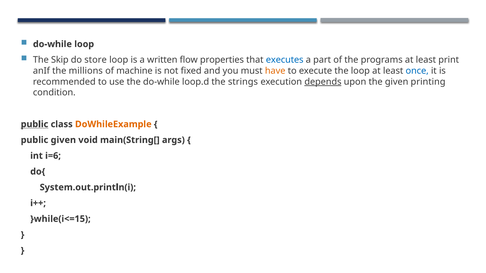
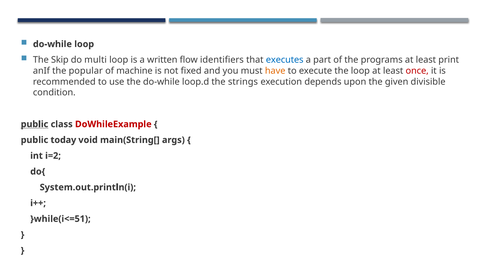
store: store -> multi
properties: properties -> identifiers
millions: millions -> popular
once colour: blue -> red
depends underline: present -> none
printing: printing -> divisible
DoWhileExample colour: orange -> red
public given: given -> today
i=6: i=6 -> i=2
}while(i<=15: }while(i<=15 -> }while(i<=51
